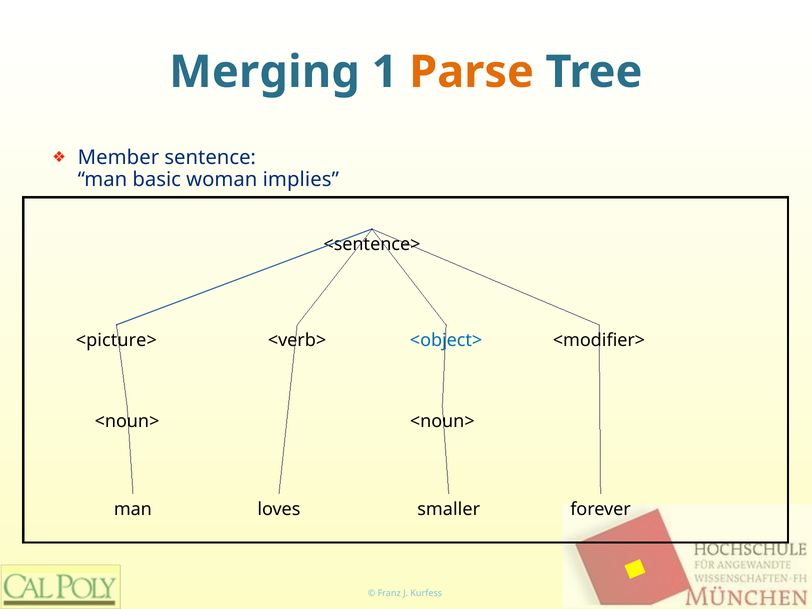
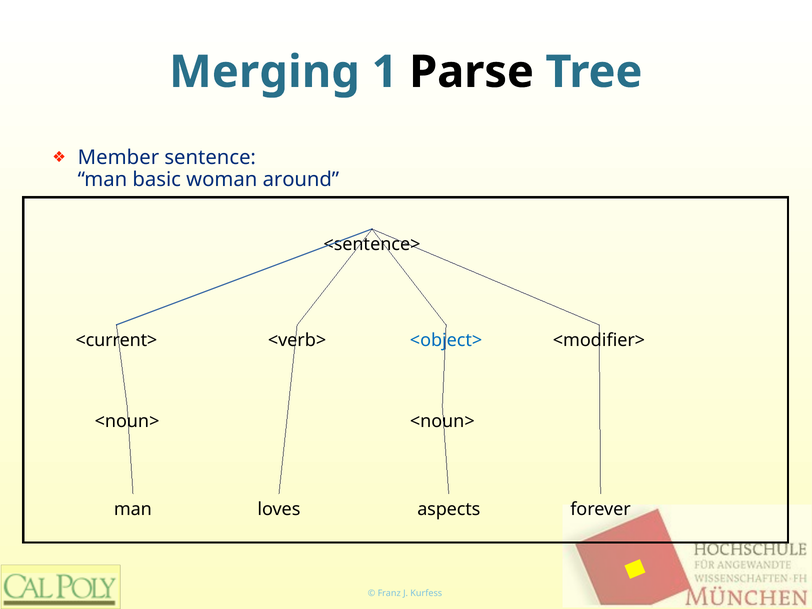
Parse colour: orange -> black
implies: implies -> around
<picture>: <picture> -> <current>
smaller: smaller -> aspects
